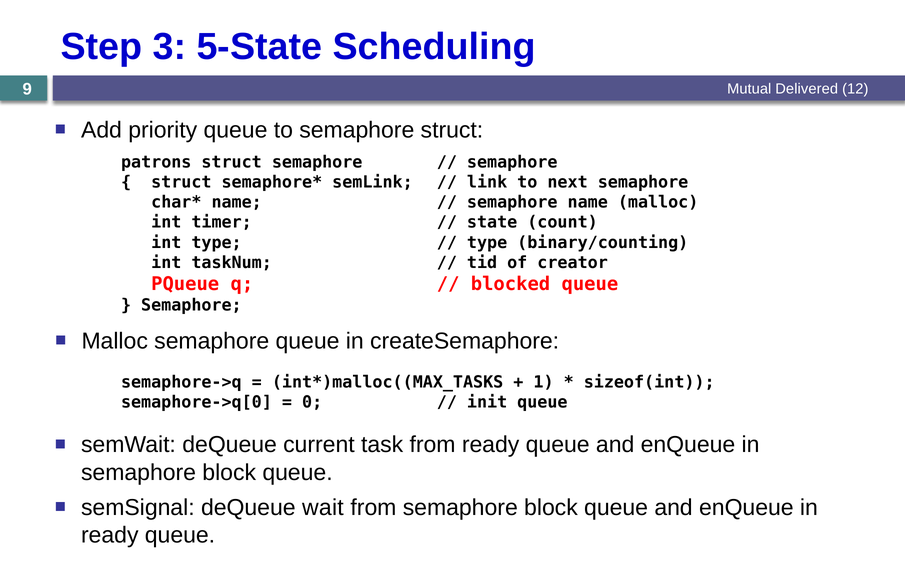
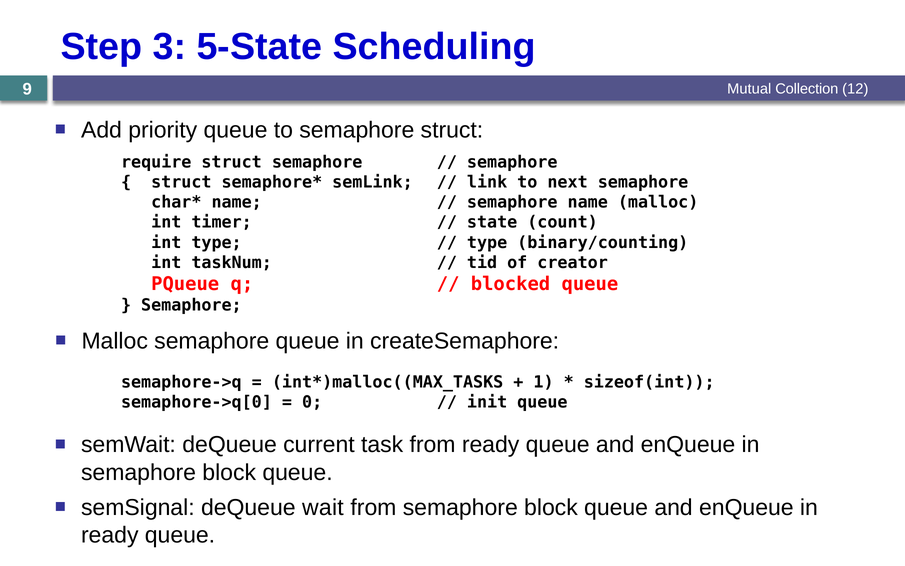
Delivered: Delivered -> Collection
patrons: patrons -> require
